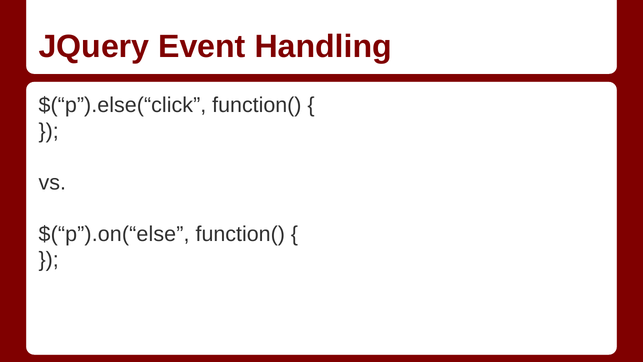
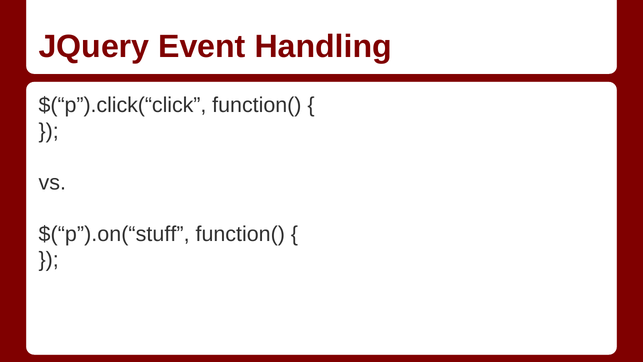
$(“p”).else(“click: $(“p”).else(“click -> $(“p”).click(“click
$(“p”).on(“else: $(“p”).on(“else -> $(“p”).on(“stuff
